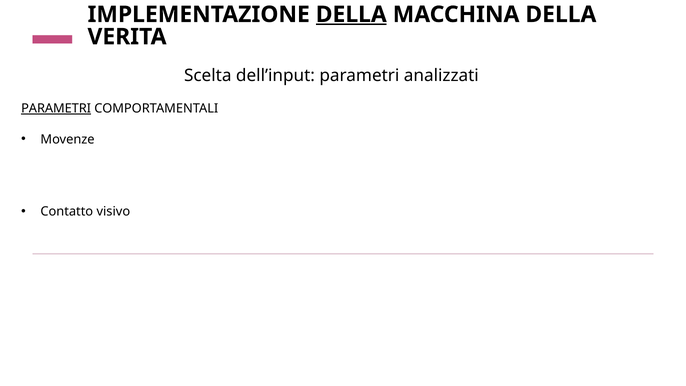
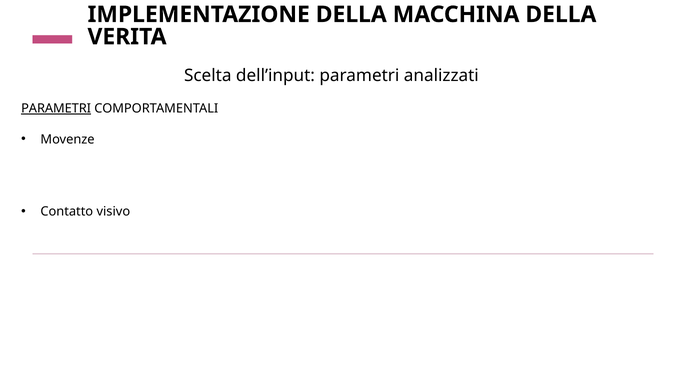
DELLA at (351, 14) underline: present -> none
